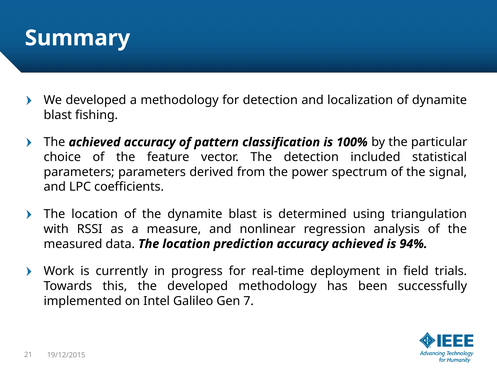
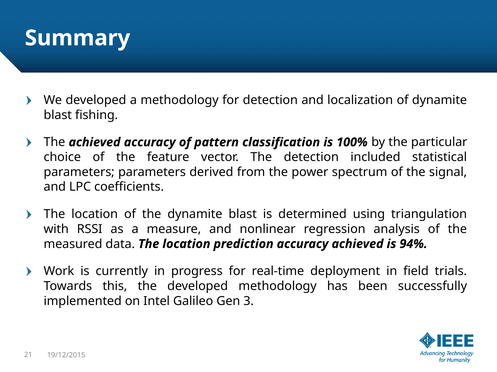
7: 7 -> 3
